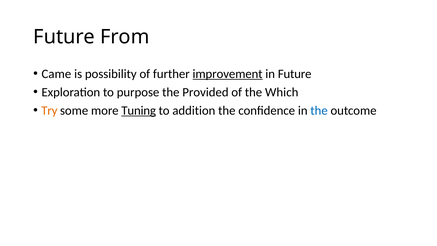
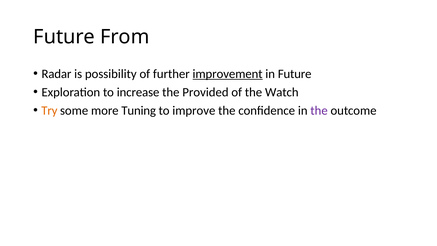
Came: Came -> Radar
purpose: purpose -> increase
Which: Which -> Watch
Tuning underline: present -> none
addition: addition -> improve
the at (319, 111) colour: blue -> purple
